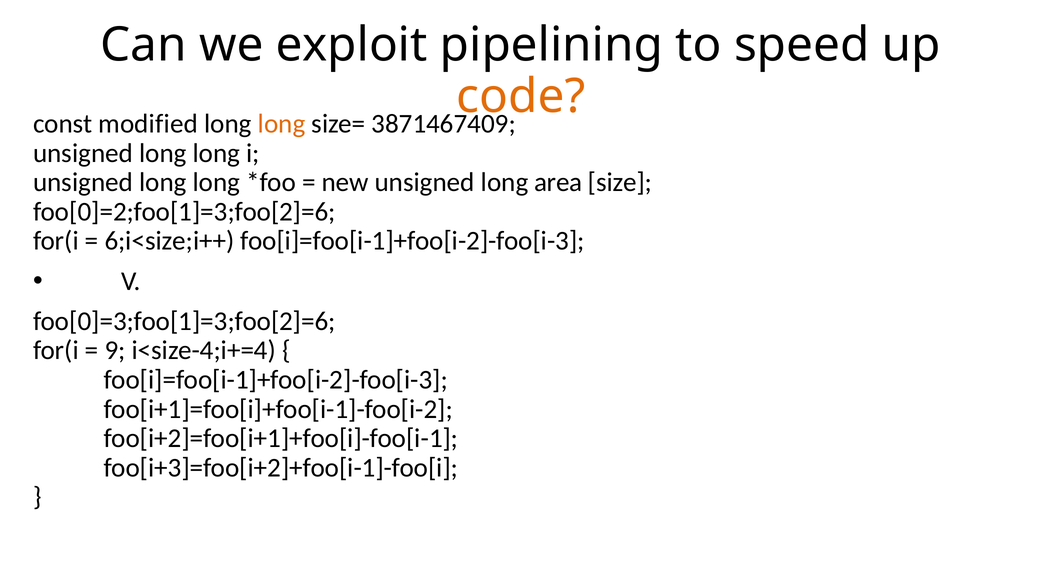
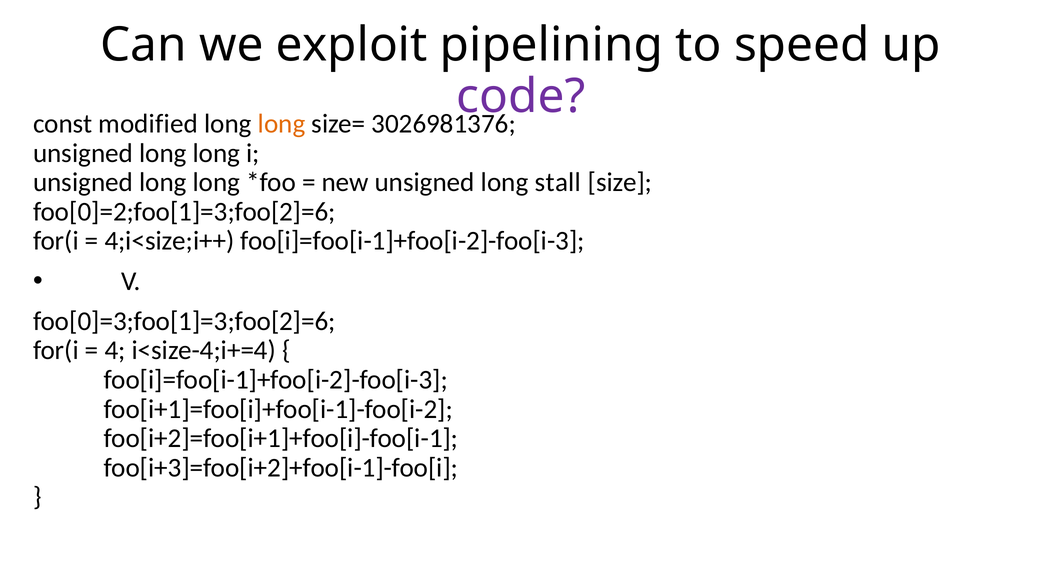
code colour: orange -> purple
3871467409: 3871467409 -> 3026981376
area: area -> stall
6;i<size;i++: 6;i<size;i++ -> 4;i<size;i++
9: 9 -> 4
